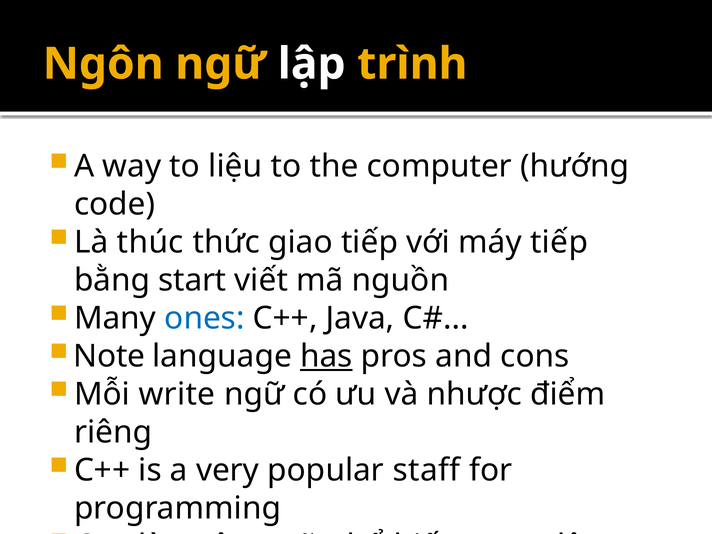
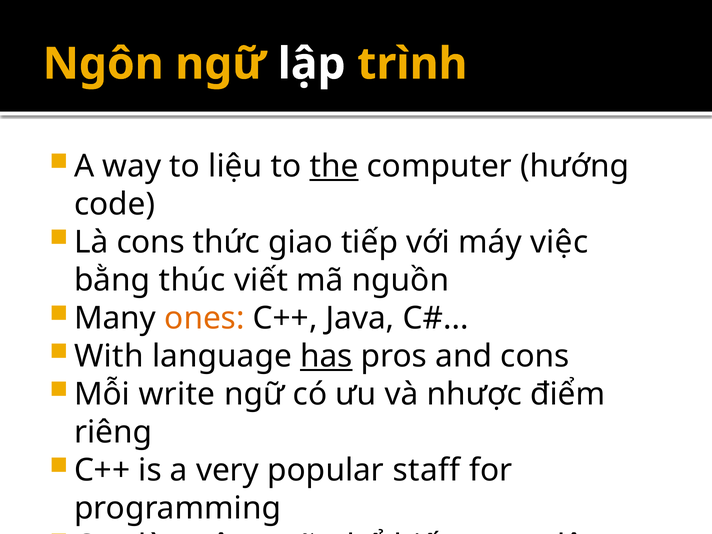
the underline: none -> present
Là thúc: thúc -> cons
máy tiếp: tiếp -> việc
start: start -> thúc
ones colour: blue -> orange
Note: Note -> With
